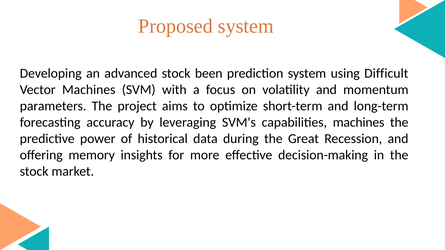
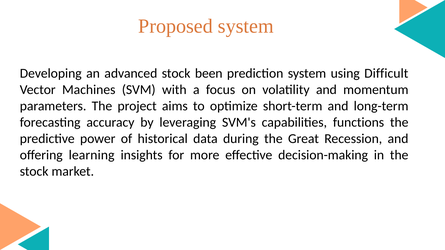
capabilities machines: machines -> functions
memory: memory -> learning
